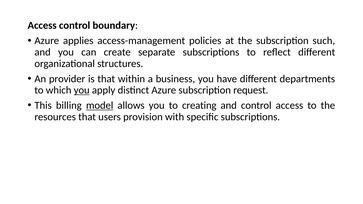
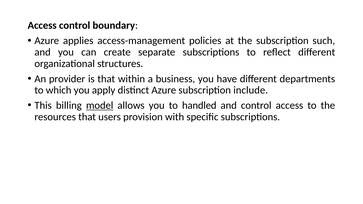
you at (82, 90) underline: present -> none
request: request -> include
creating: creating -> handled
